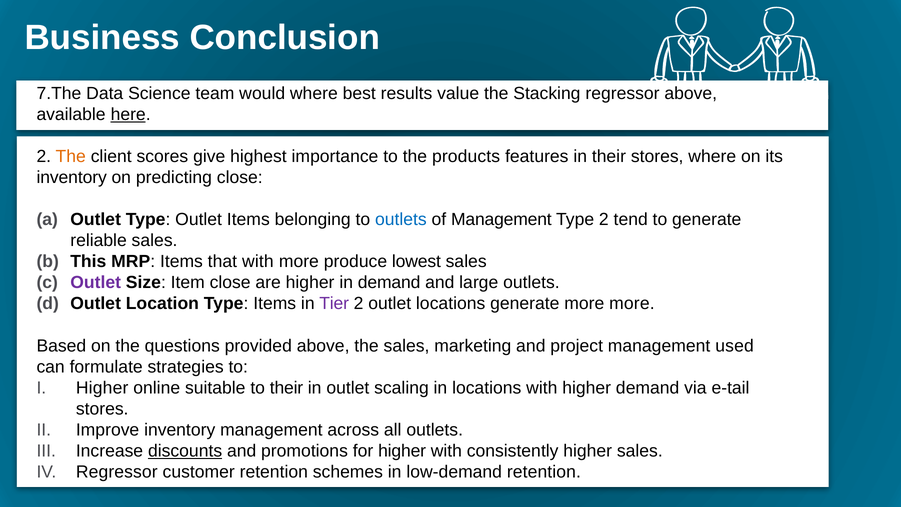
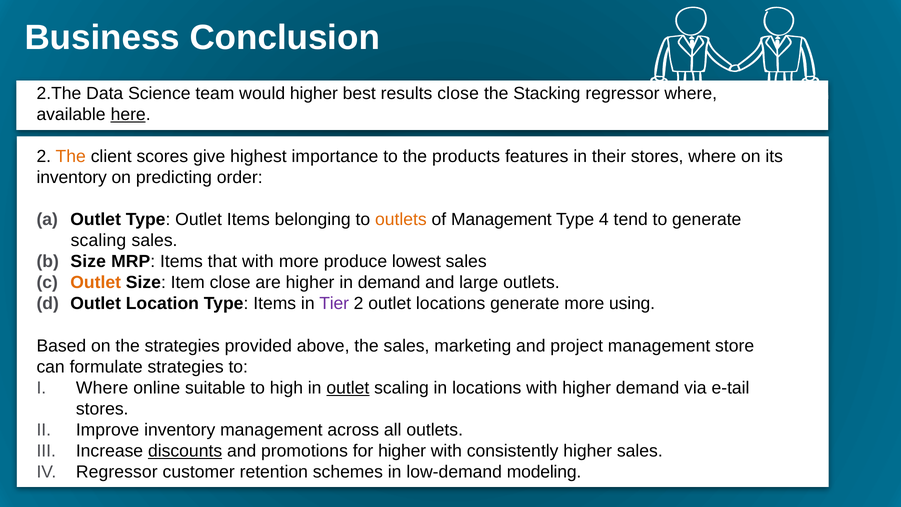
7.The: 7.The -> 2.The
would where: where -> higher
results value: value -> close
regressor above: above -> where
predicting close: close -> order
outlets at (401, 219) colour: blue -> orange
Type 2: 2 -> 4
reliable at (99, 240): reliable -> scaling
This at (88, 262): This -> Size
Outlet at (96, 283) colour: purple -> orange
more more: more -> using
the questions: questions -> strategies
used: used -> store
Higher at (102, 388): Higher -> Where
to their: their -> high
outlet at (348, 388) underline: none -> present
low-demand retention: retention -> modeling
